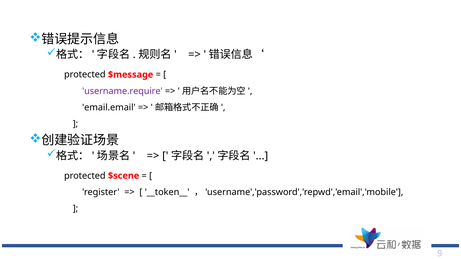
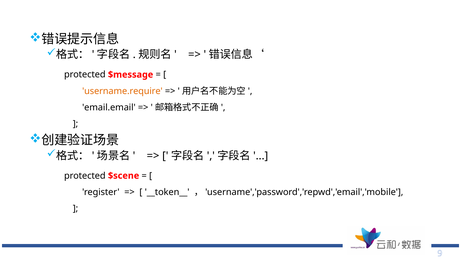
username.require colour: purple -> orange
